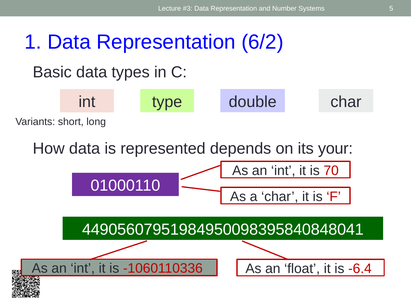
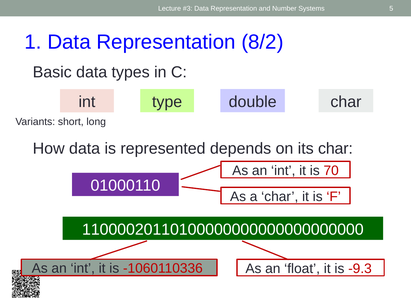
6/2: 6/2 -> 8/2
its your: your -> char
44905607951984950098395840848041: 44905607951984950098395840848041 -> 11000020110100000000000000000000
-6.4: -6.4 -> -9.3
